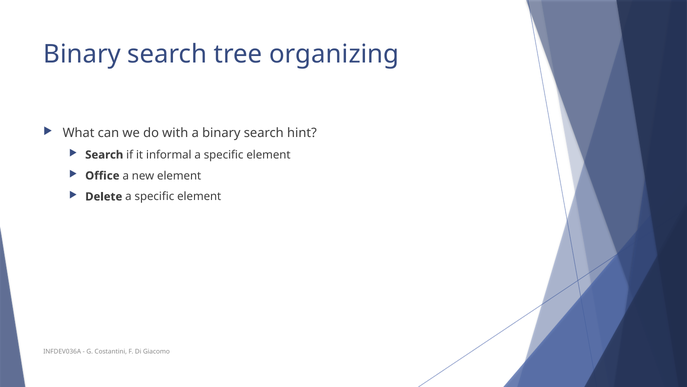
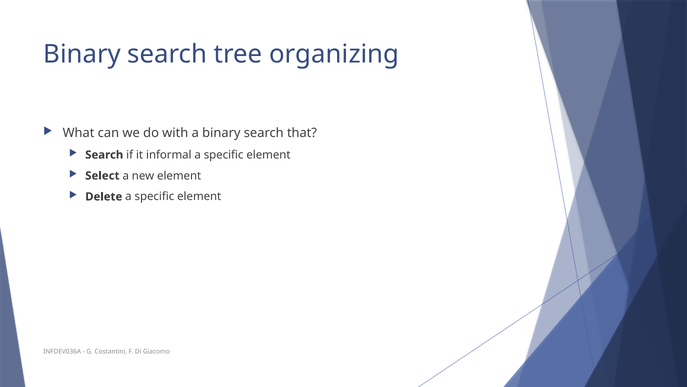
hint: hint -> that
Office: Office -> Select
